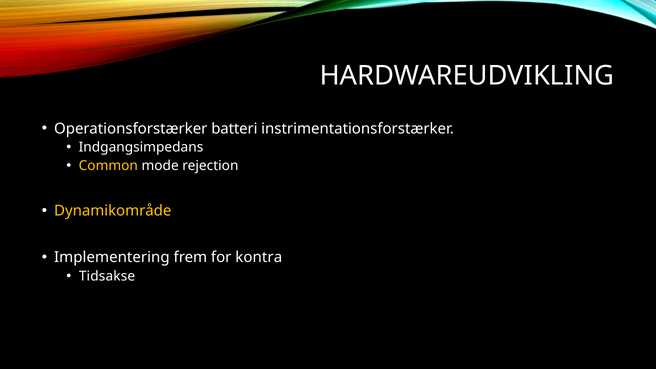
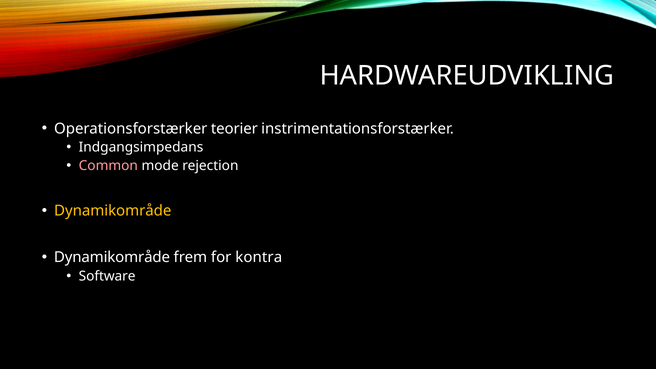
batteri: batteri -> teorier
Common colour: yellow -> pink
Implementering at (112, 257): Implementering -> Dynamikområde
Tidsakse: Tidsakse -> Software
